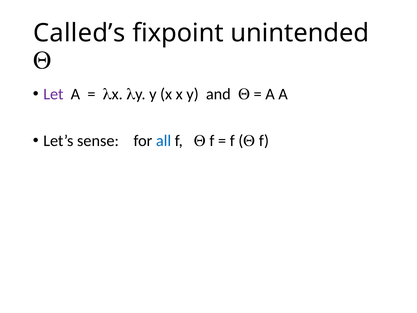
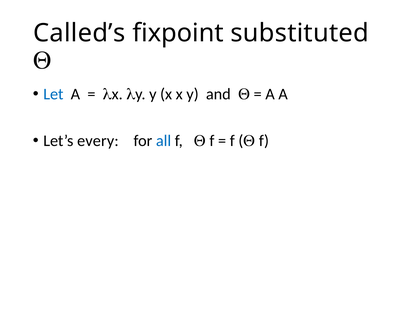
unintended: unintended -> substituted
Let colour: purple -> blue
sense: sense -> every
